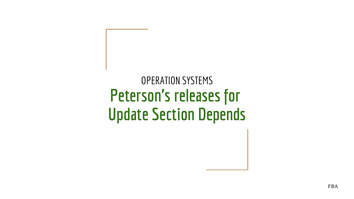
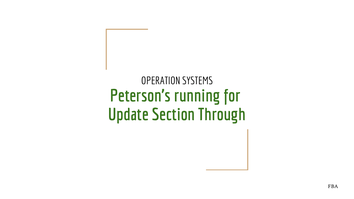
releases: releases -> running
Depends: Depends -> Through
